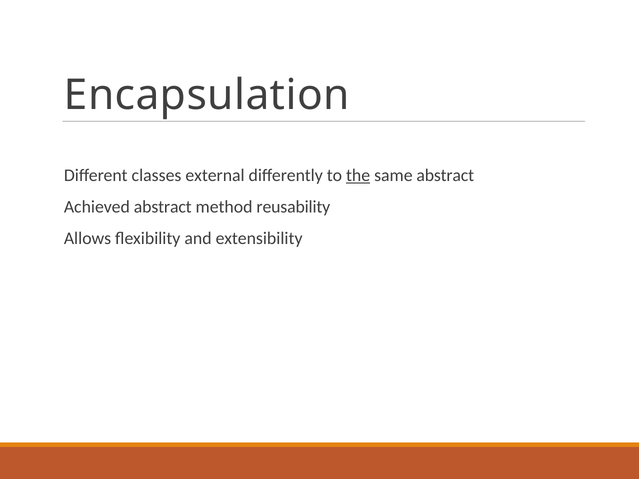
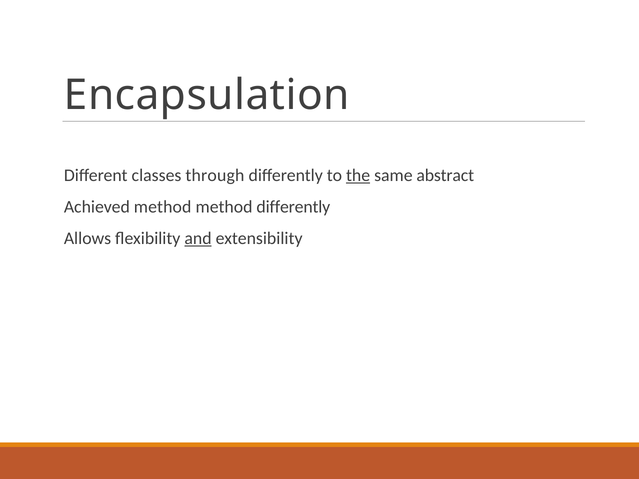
external: external -> through
Achieved abstract: abstract -> method
method reusability: reusability -> differently
and underline: none -> present
